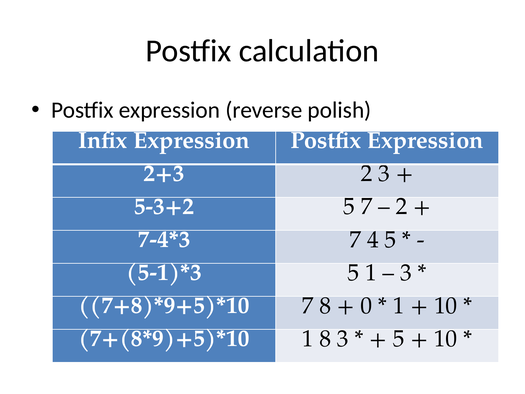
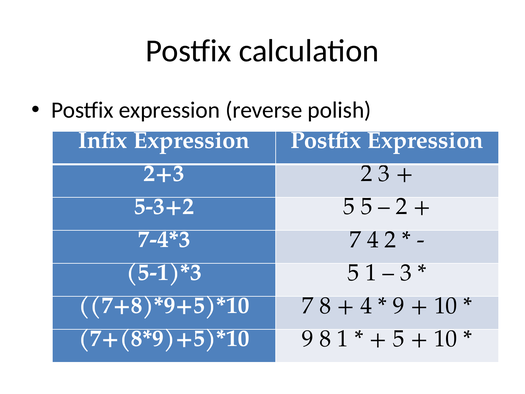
5 7: 7 -> 5
4 5: 5 -> 2
0 at (366, 305): 0 -> 4
1 at (399, 305): 1 -> 9
1 at (308, 338): 1 -> 9
8 3: 3 -> 1
